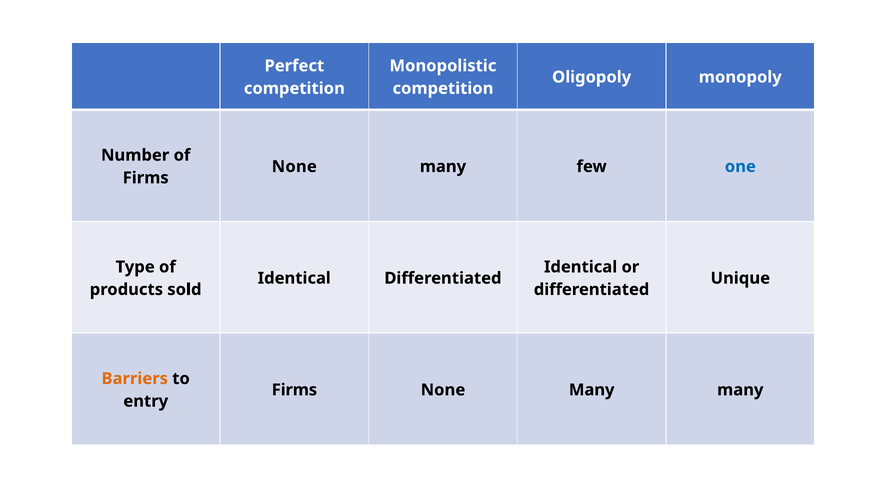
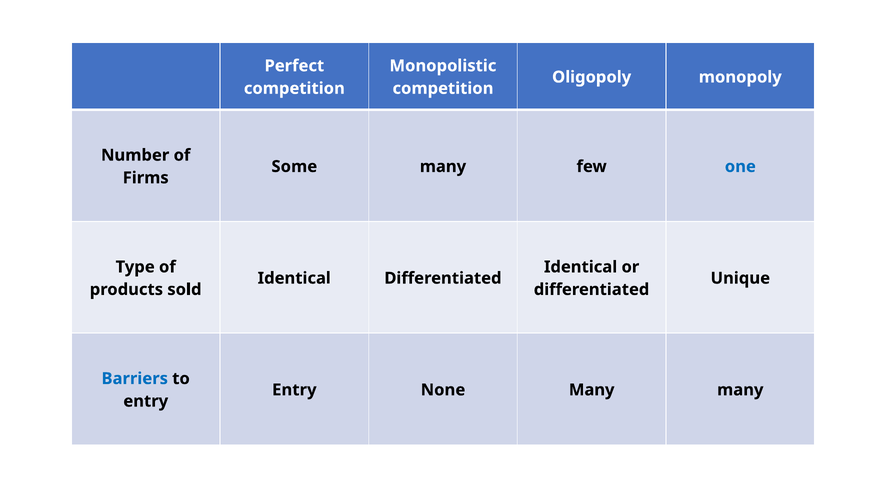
None at (294, 167): None -> Some
Barriers colour: orange -> blue
Firms at (294, 390): Firms -> Entry
